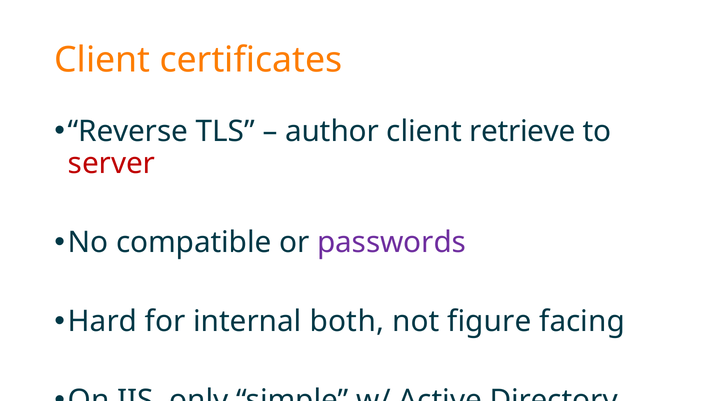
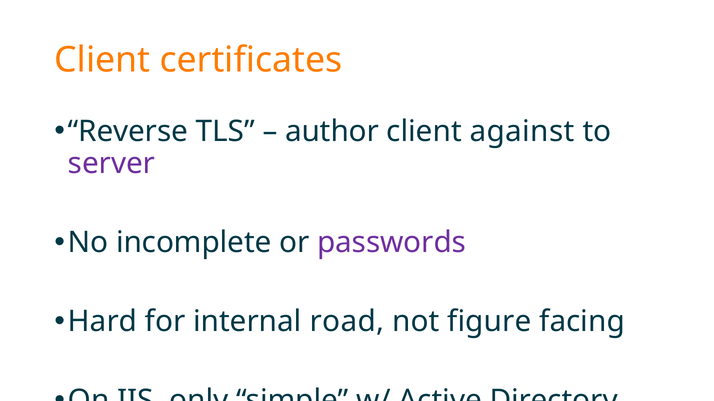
retrieve: retrieve -> against
server colour: red -> purple
compatible: compatible -> incomplete
both: both -> road
